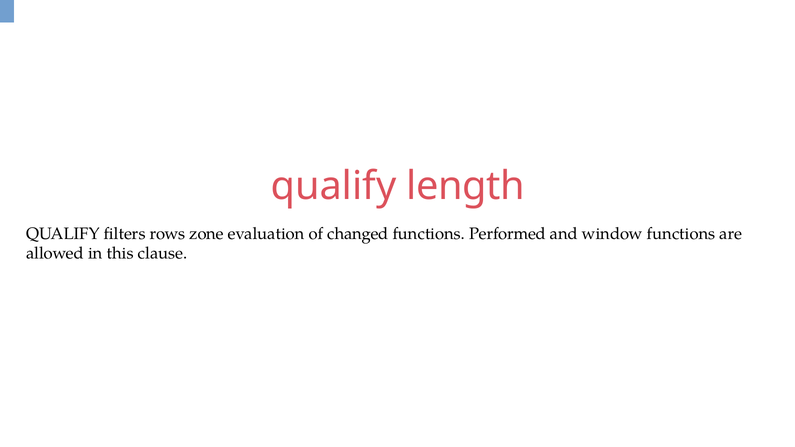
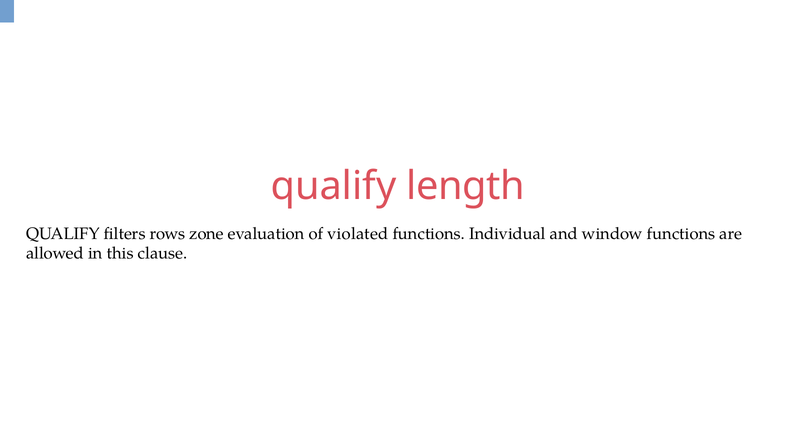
changed: changed -> violated
Performed: Performed -> Individual
